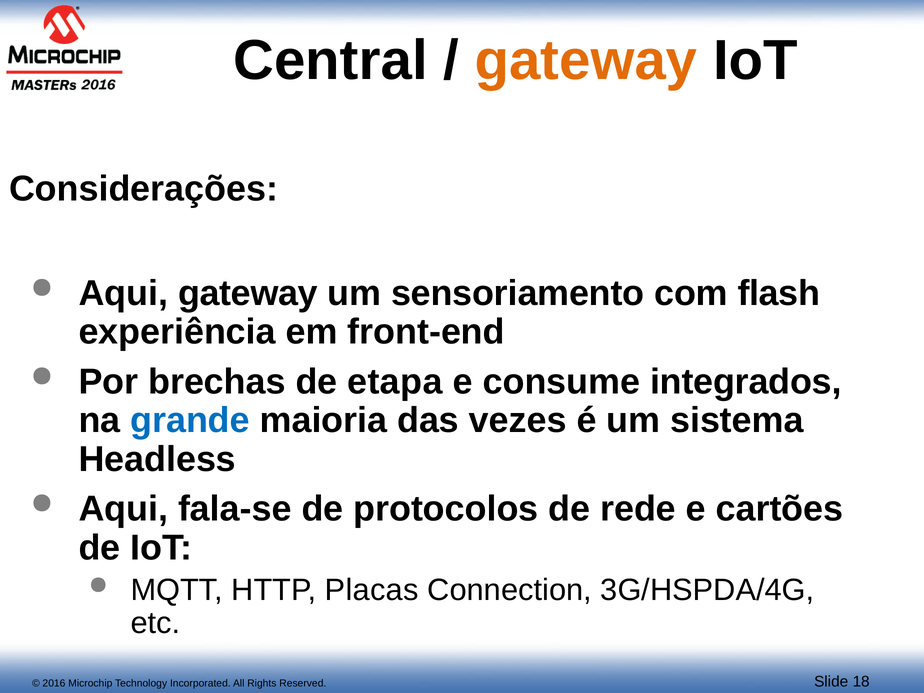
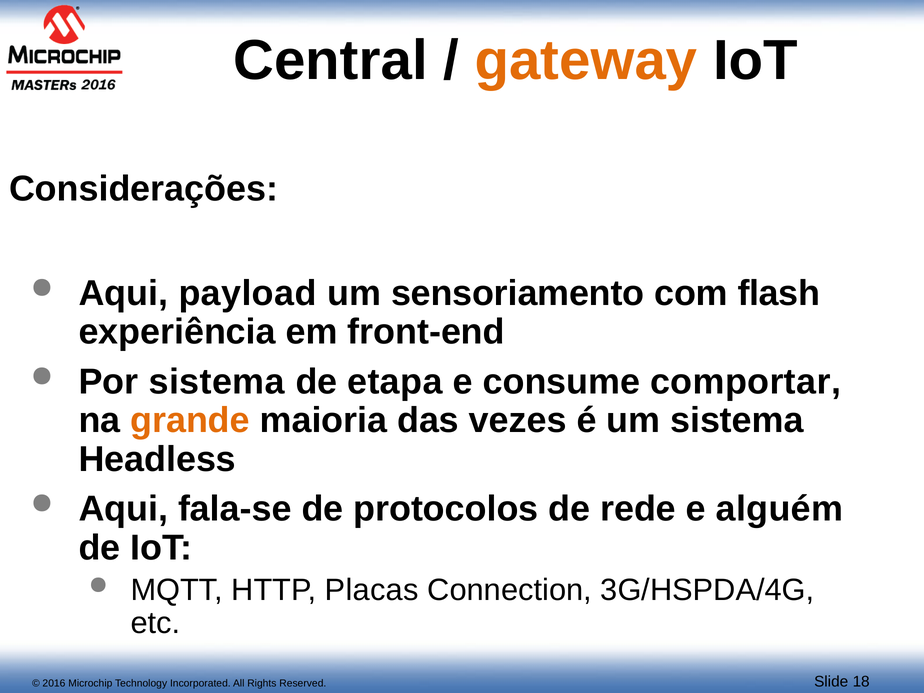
Aqui gateway: gateway -> payload
Por brechas: brechas -> sistema
integrados: integrados -> comportar
grande colour: blue -> orange
cartões: cartões -> alguém
